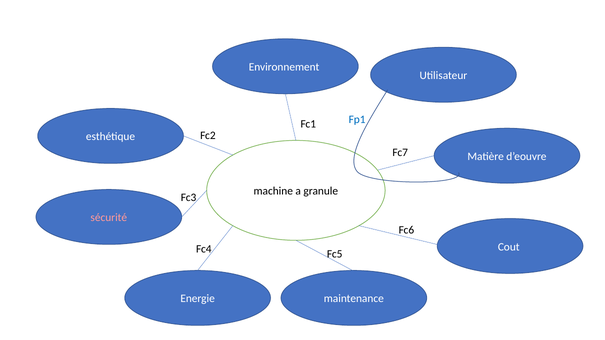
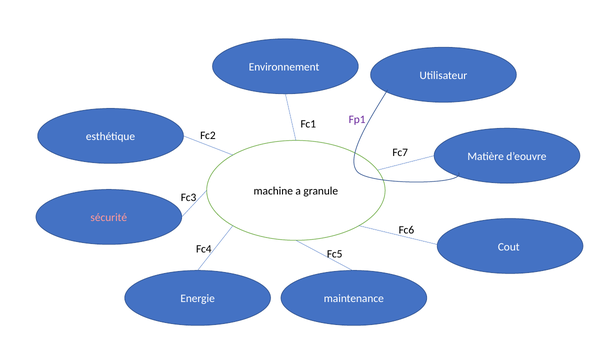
Fp1 colour: blue -> purple
